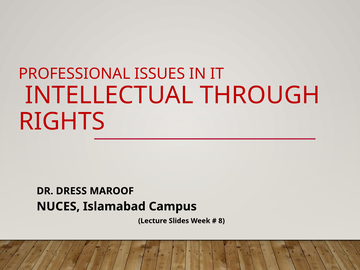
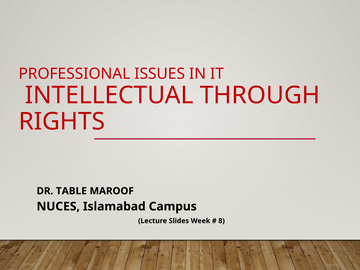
DRESS: DRESS -> TABLE
